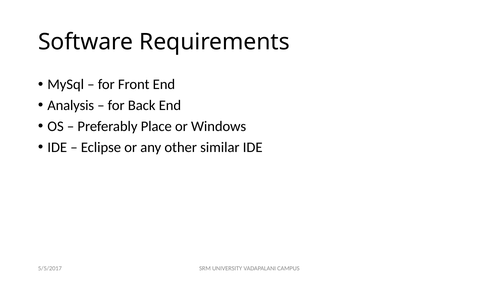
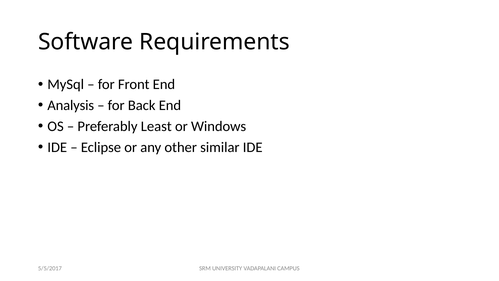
Place: Place -> Least
